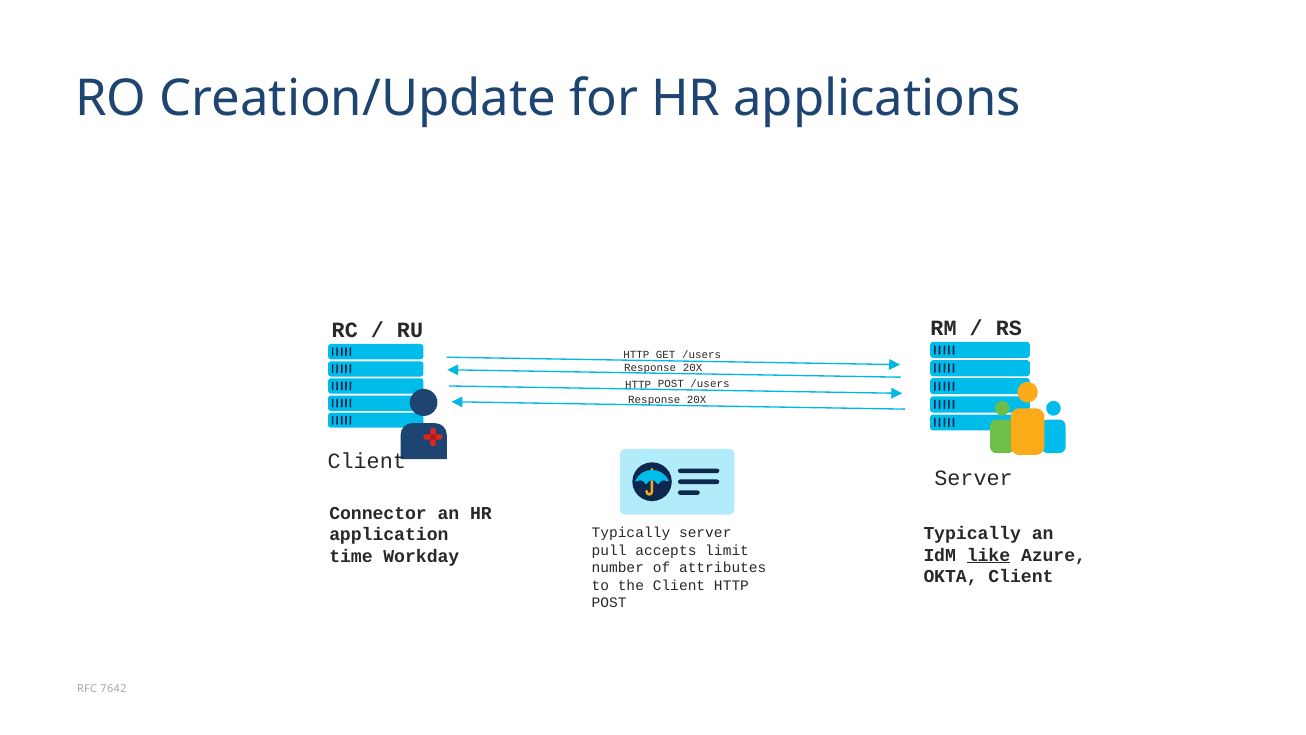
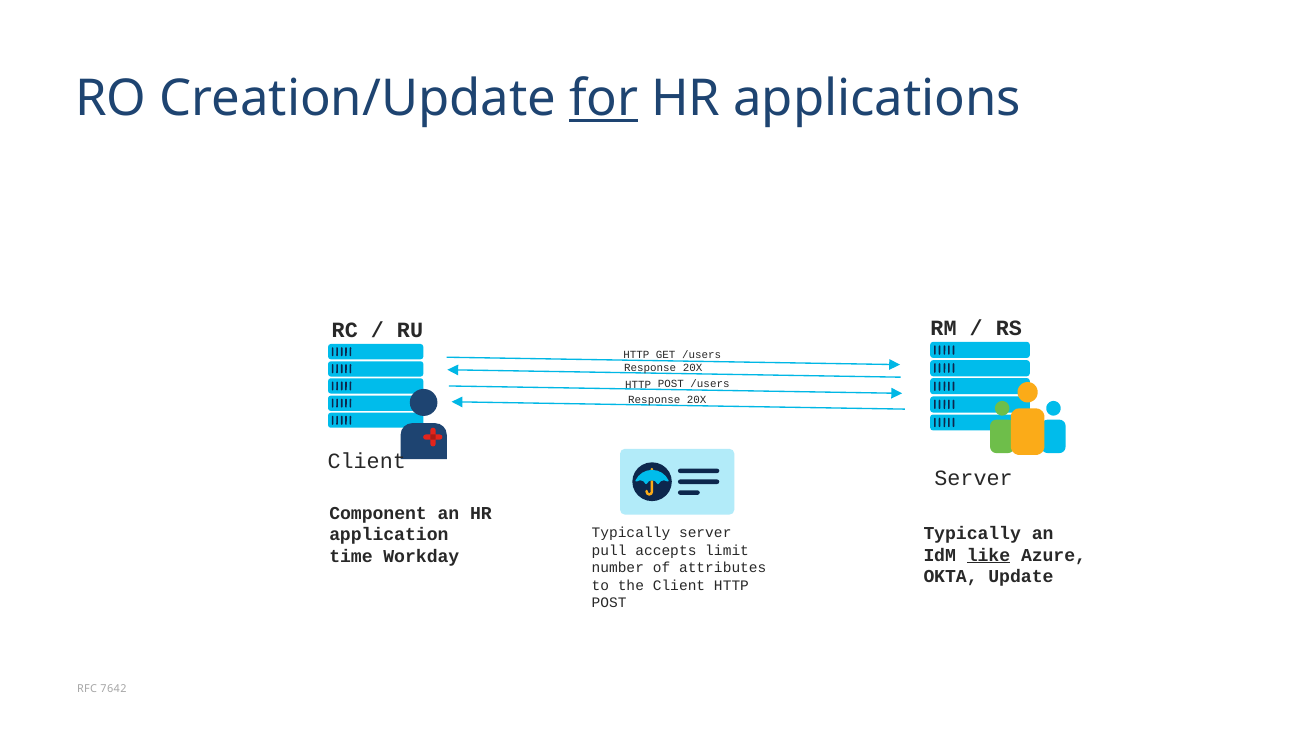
for underline: none -> present
Connector: Connector -> Component
OKTA Client: Client -> Update
